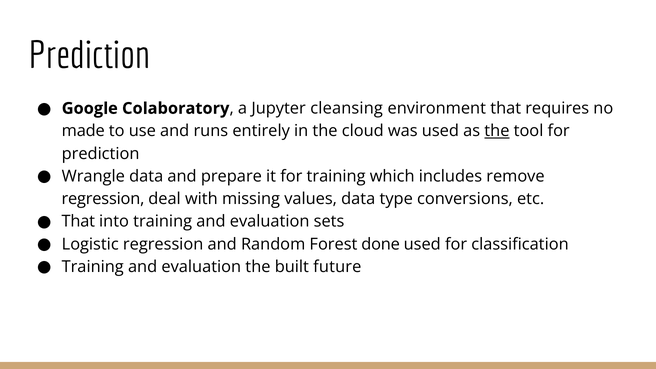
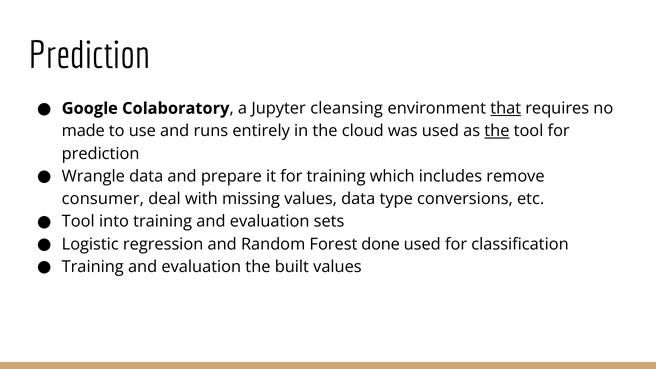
that at (506, 108) underline: none -> present
regression at (103, 199): regression -> consumer
That at (78, 222): That -> Tool
built future: future -> values
